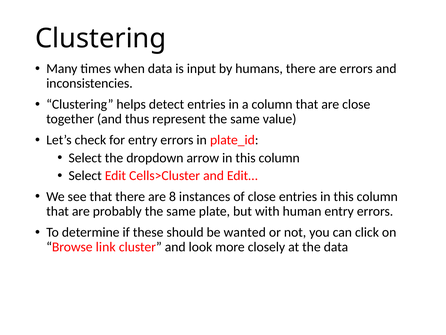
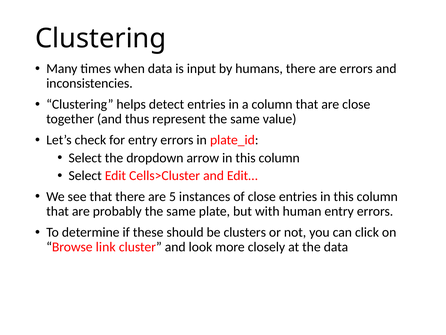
8: 8 -> 5
wanted: wanted -> clusters
